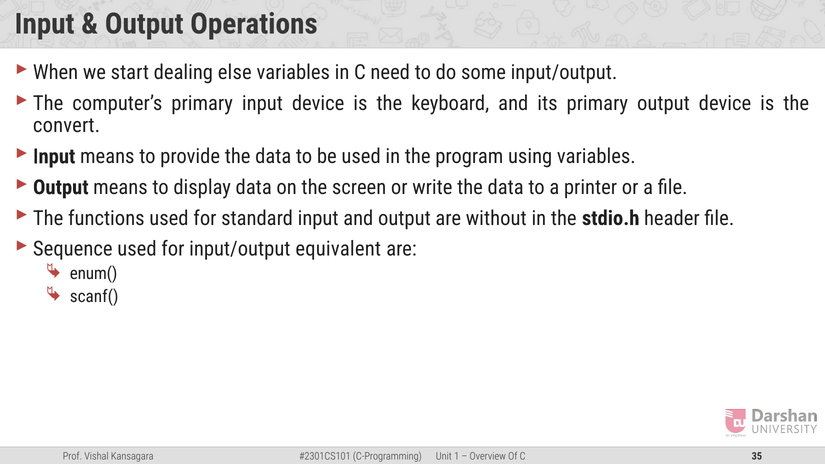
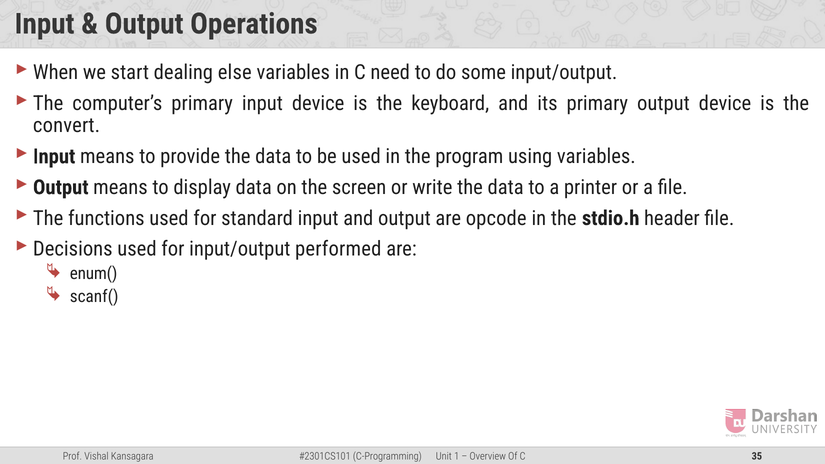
without: without -> opcode
Sequence: Sequence -> Decisions
equivalent: equivalent -> performed
